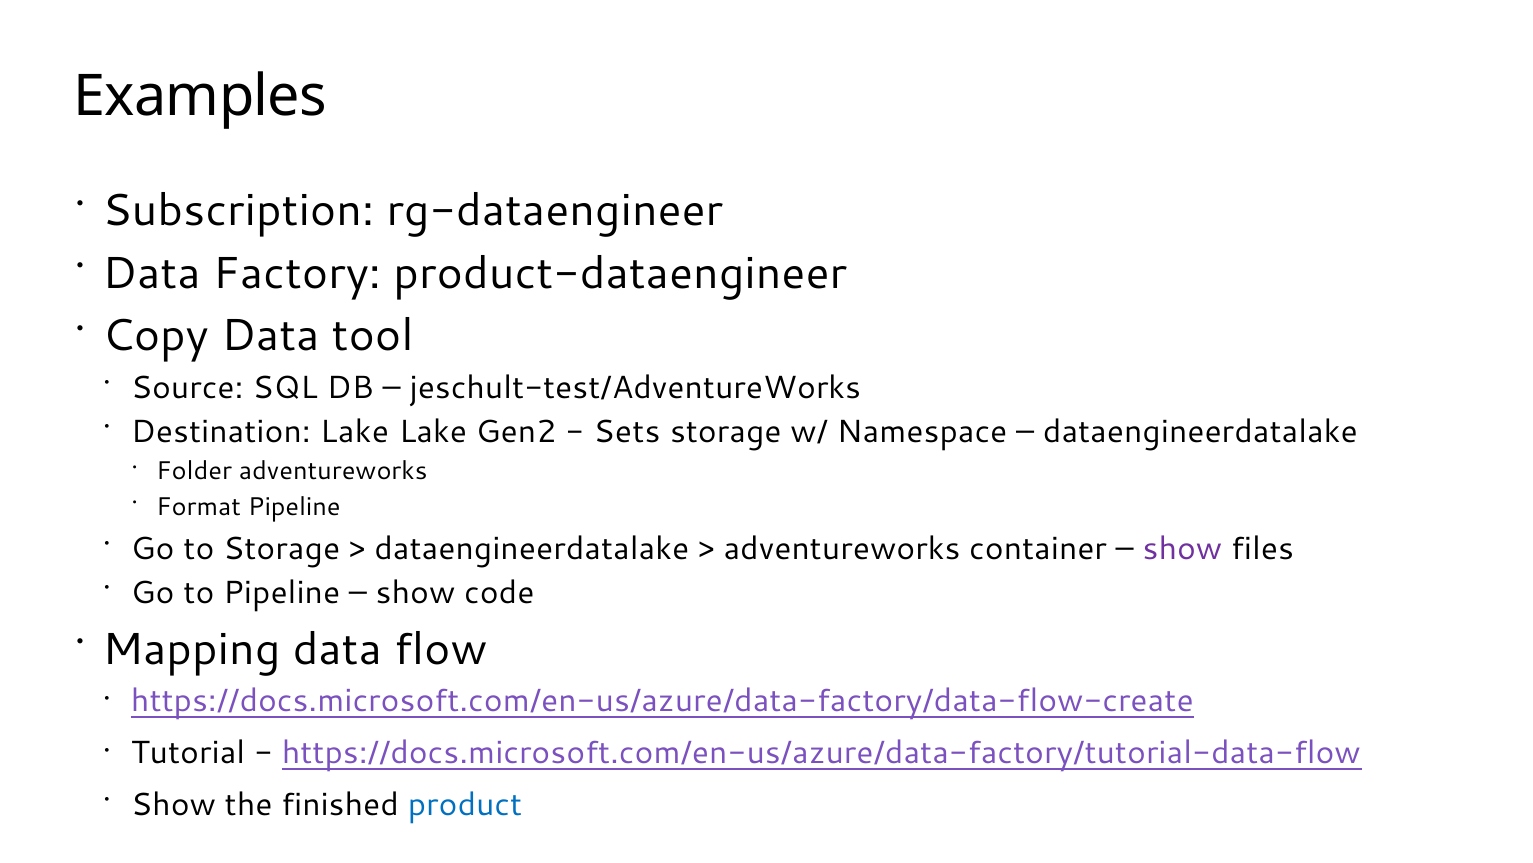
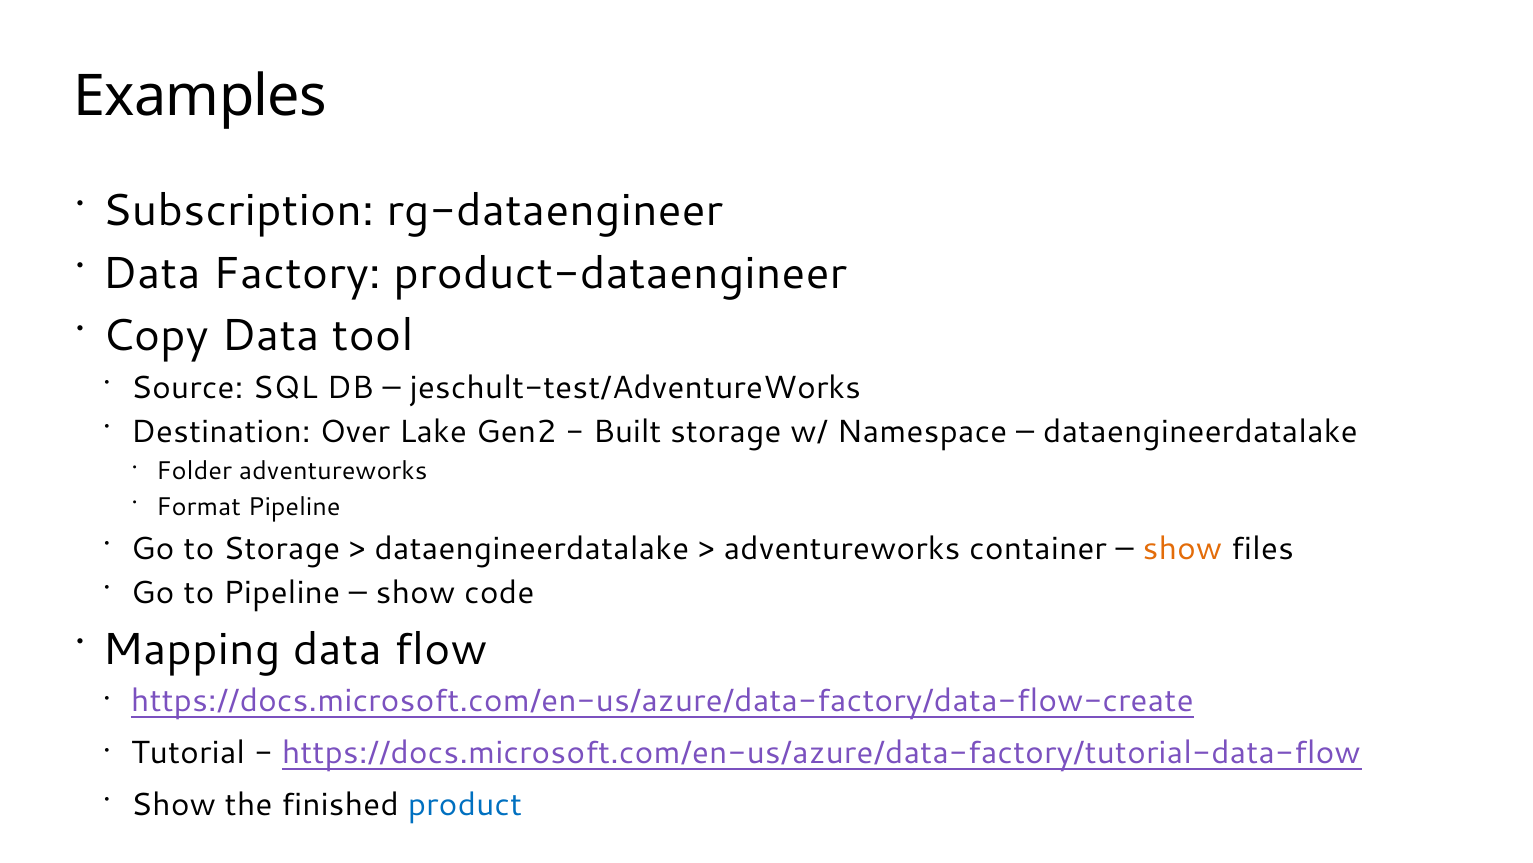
Destination Lake: Lake -> Over
Sets: Sets -> Built
show at (1182, 548) colour: purple -> orange
